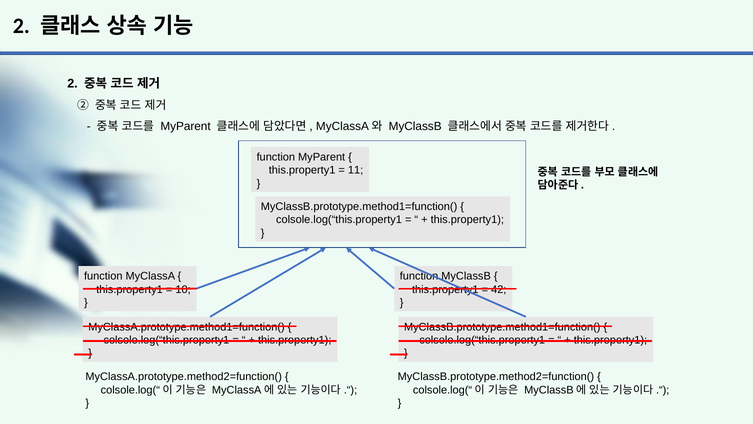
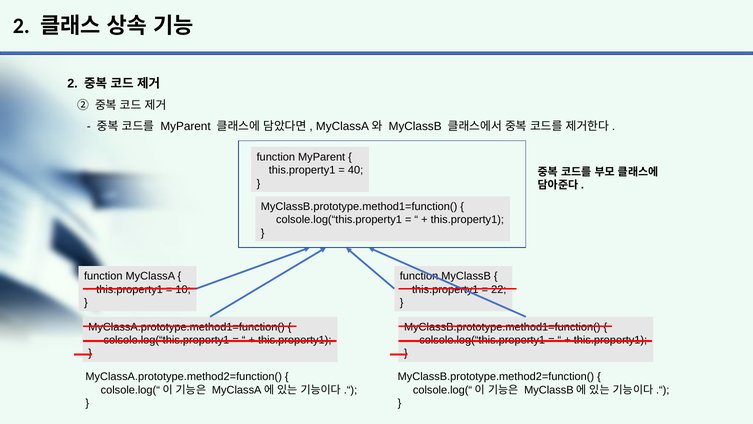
11: 11 -> 40
42: 42 -> 22
